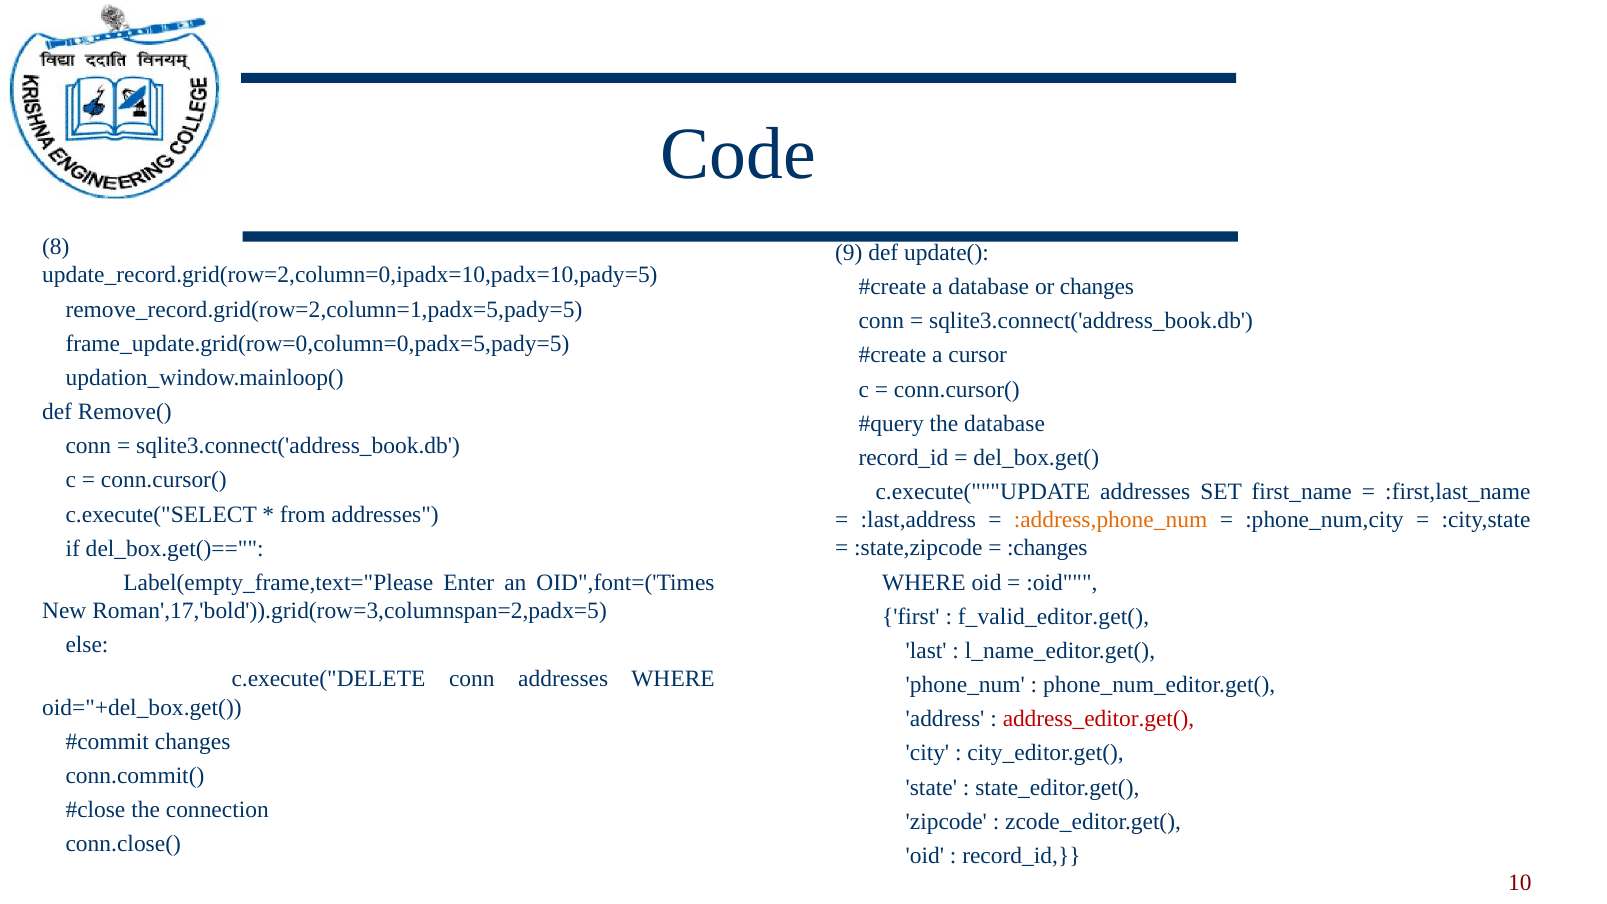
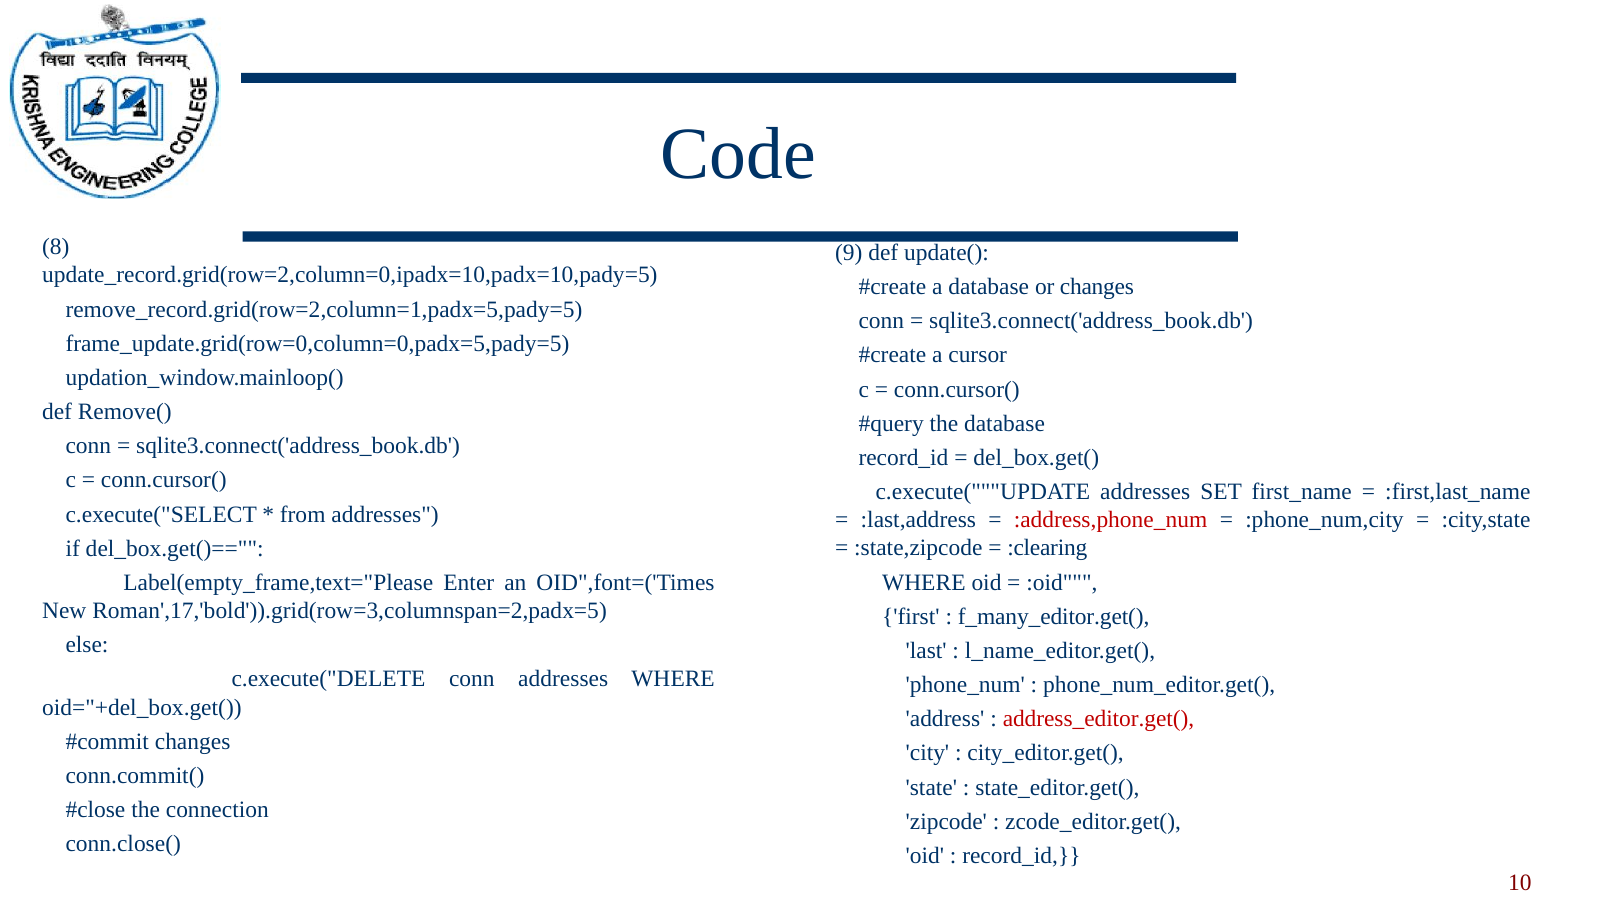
:address,phone_num colour: orange -> red
:changes: :changes -> :clearing
f_valid_editor.get(: f_valid_editor.get( -> f_many_editor.get(
